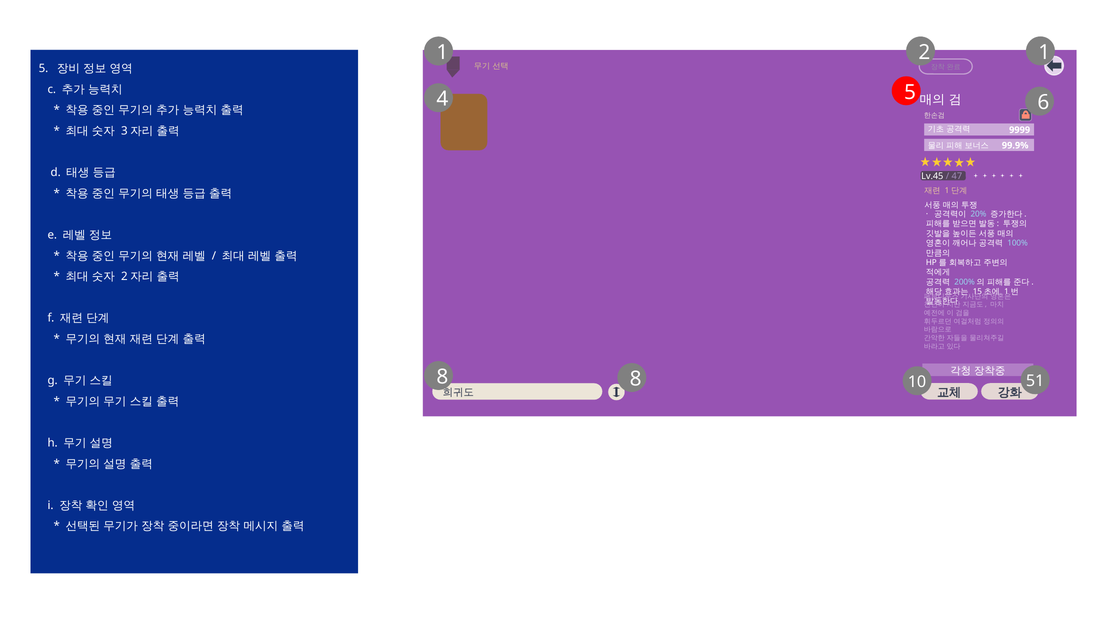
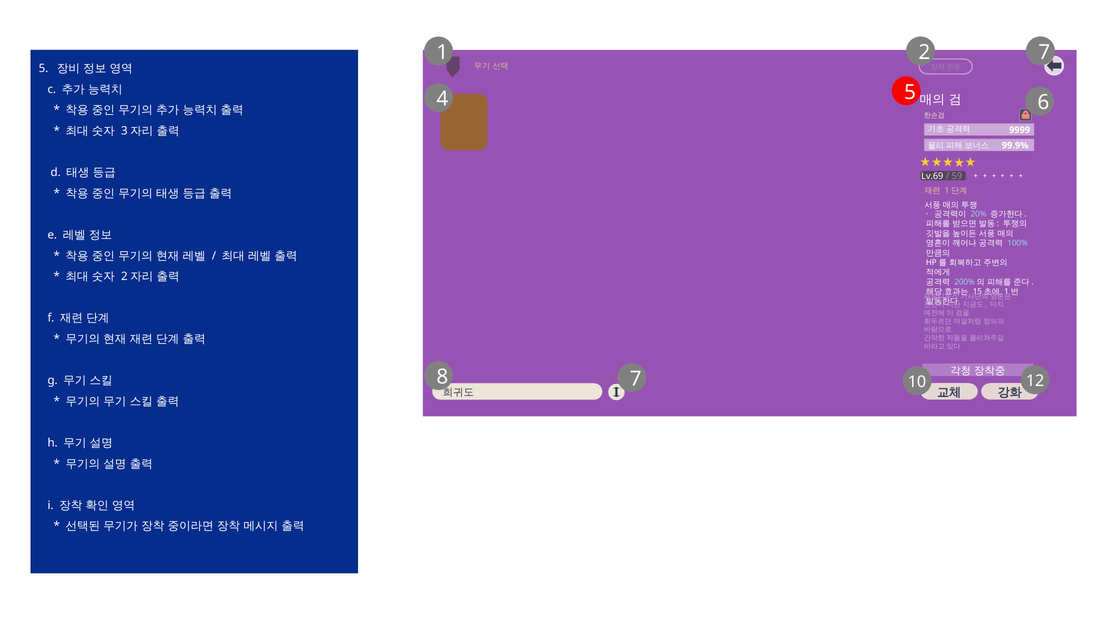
2 1: 1 -> 7
Lv.45: Lv.45 -> Lv.69
47: 47 -> 59
8 8: 8 -> 7
51: 51 -> 12
